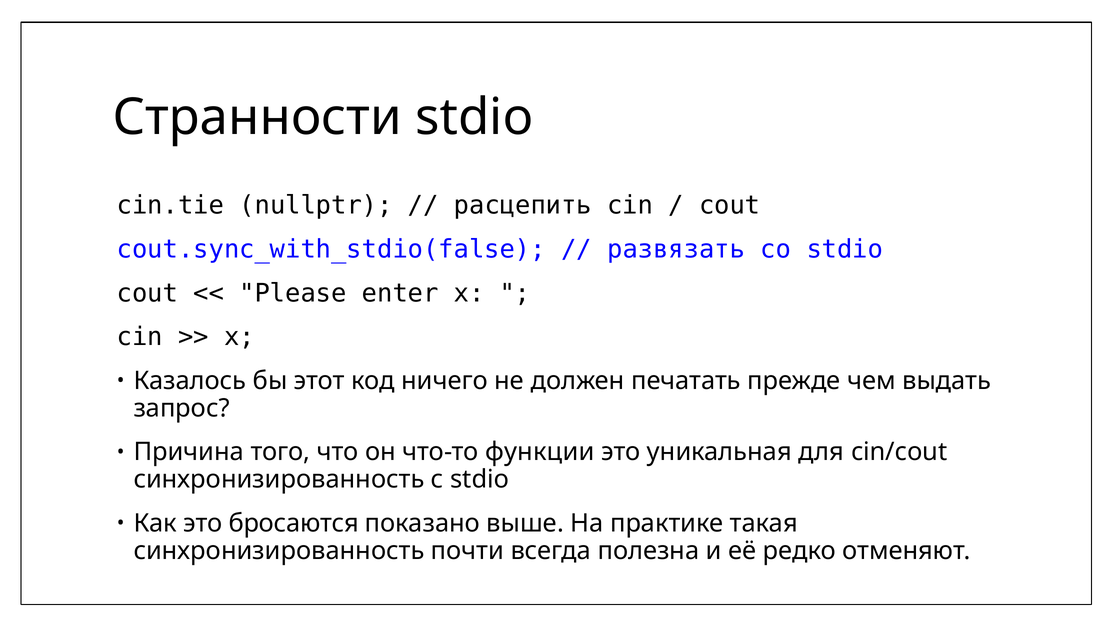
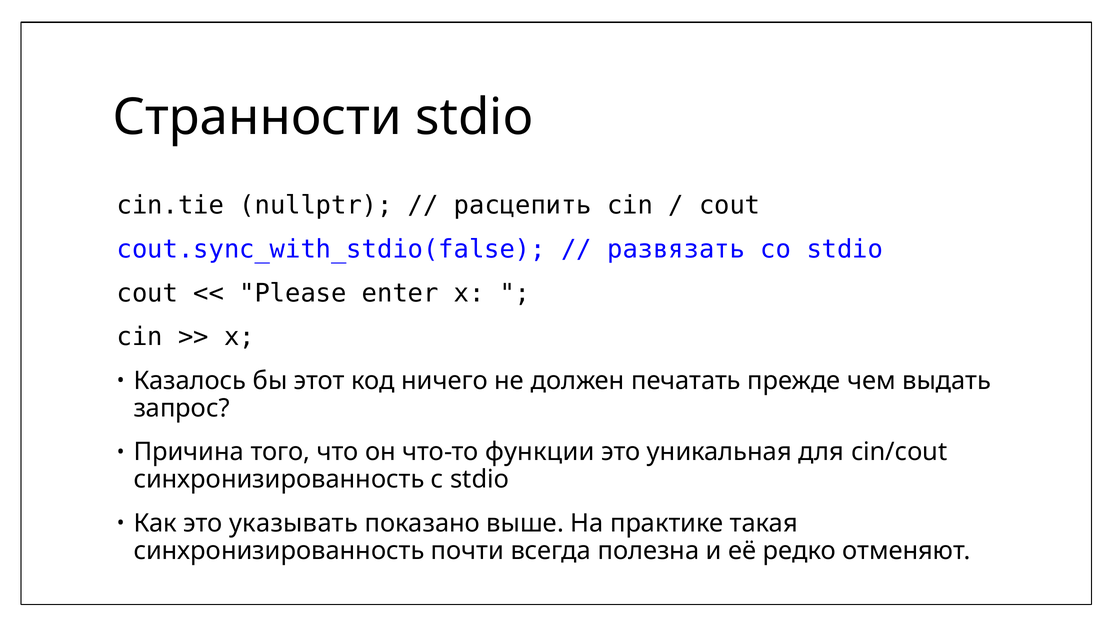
бросаются: бросаются -> указывать
